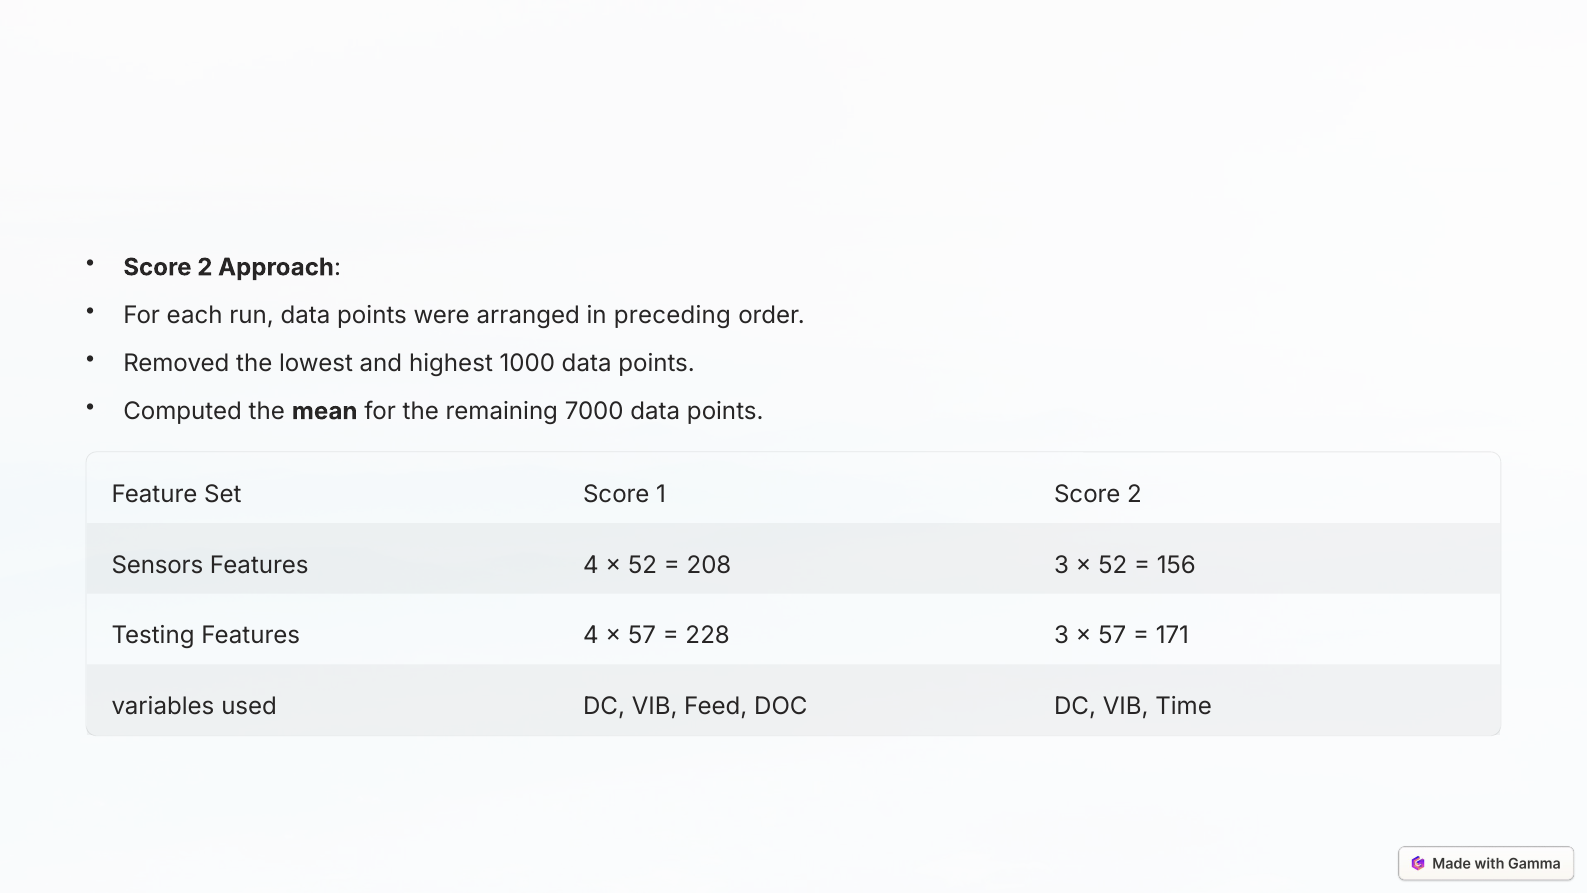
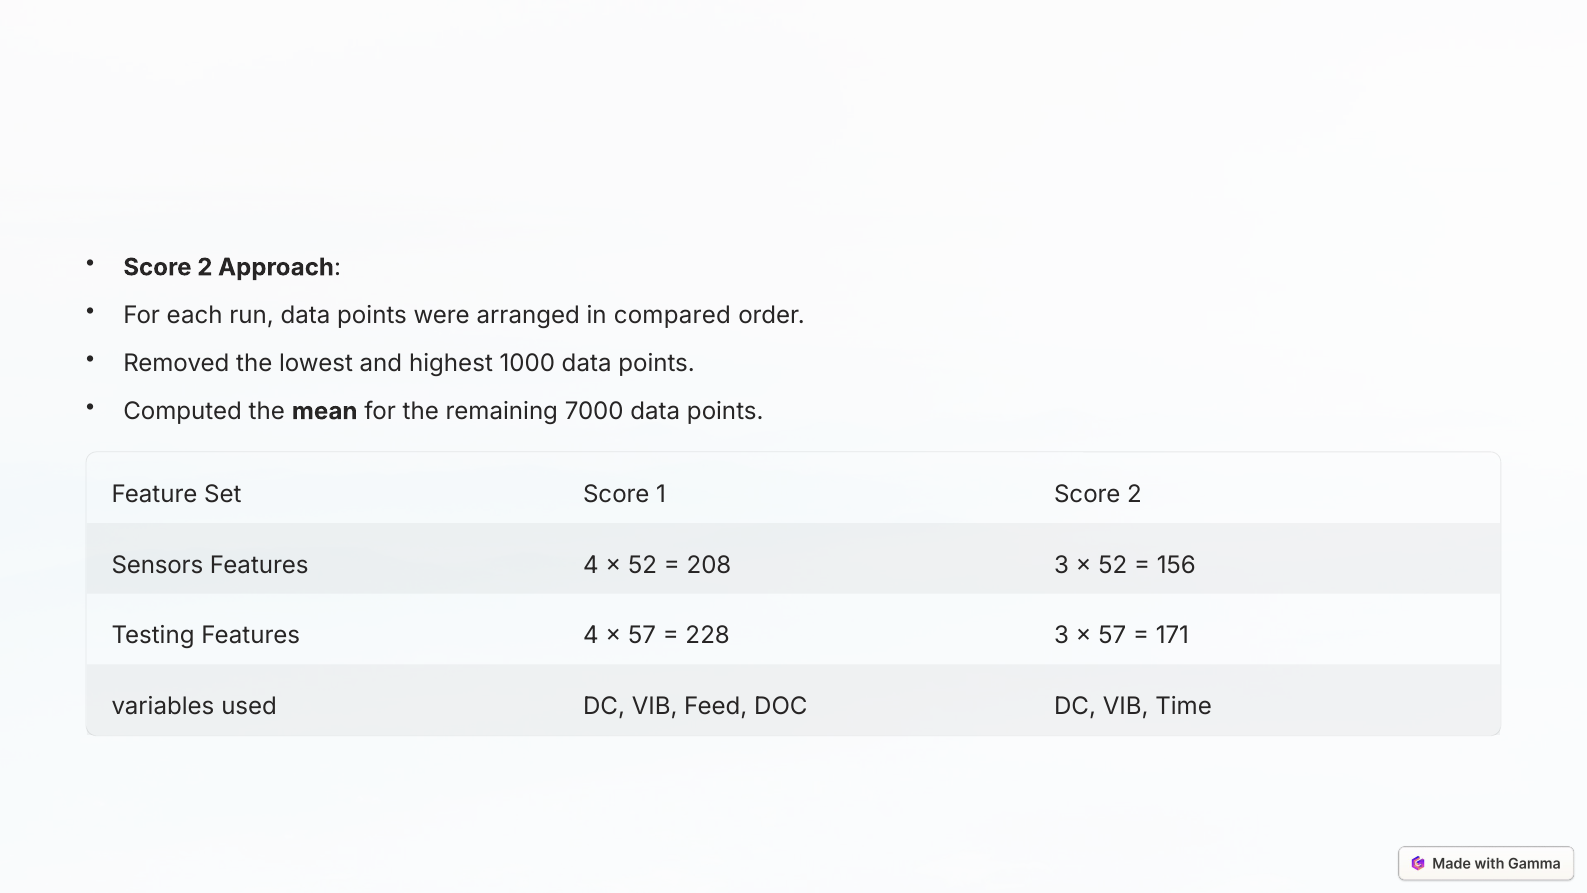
preceding: preceding -> compared
